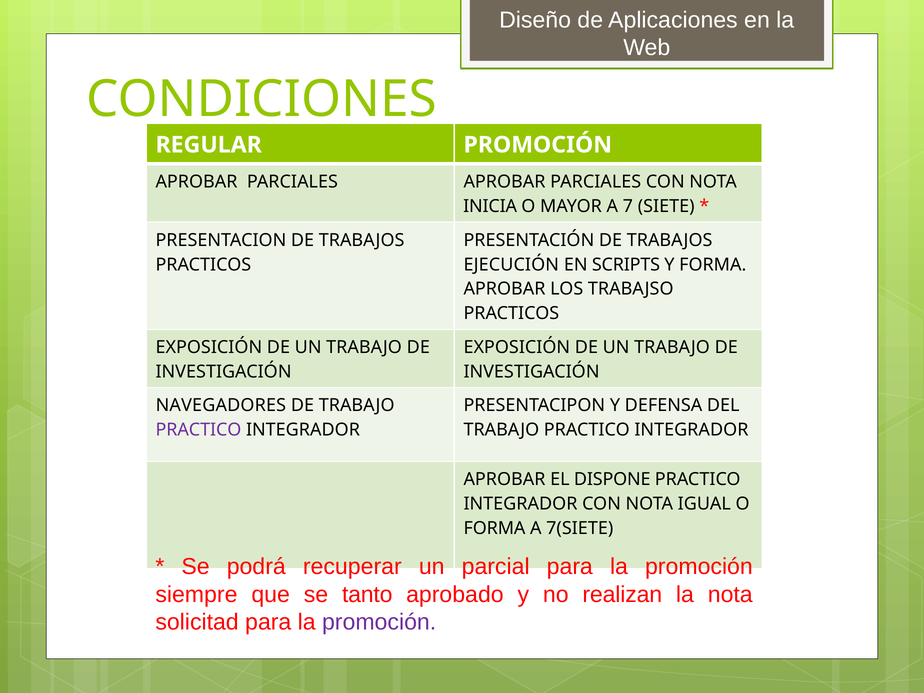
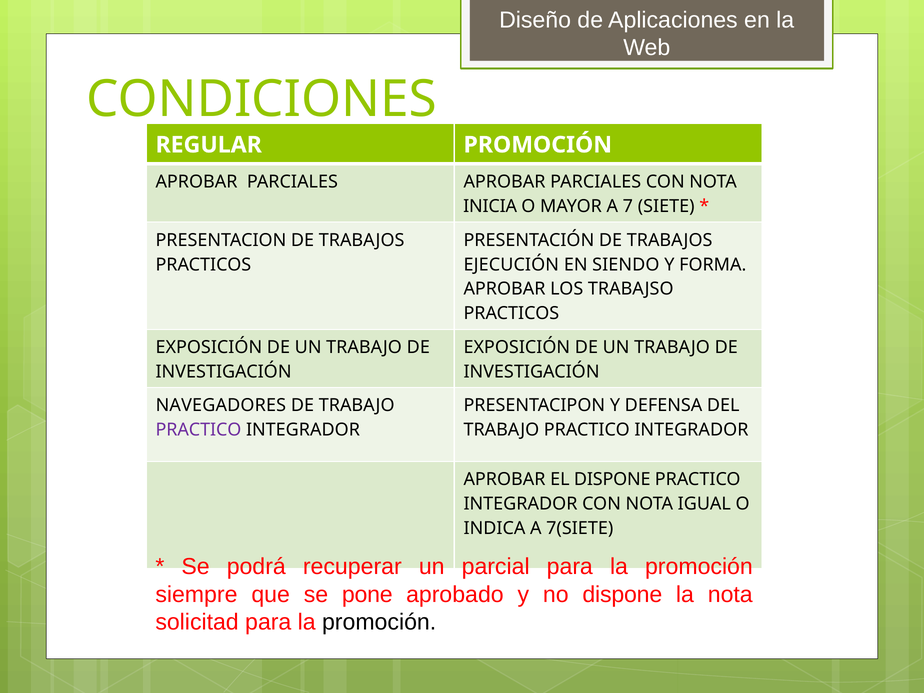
SCRIPTS: SCRIPTS -> SIENDO
FORMA at (494, 528): FORMA -> INDICA
tanto: tanto -> pone
no realizan: realizan -> dispone
promoción at (379, 622) colour: purple -> black
